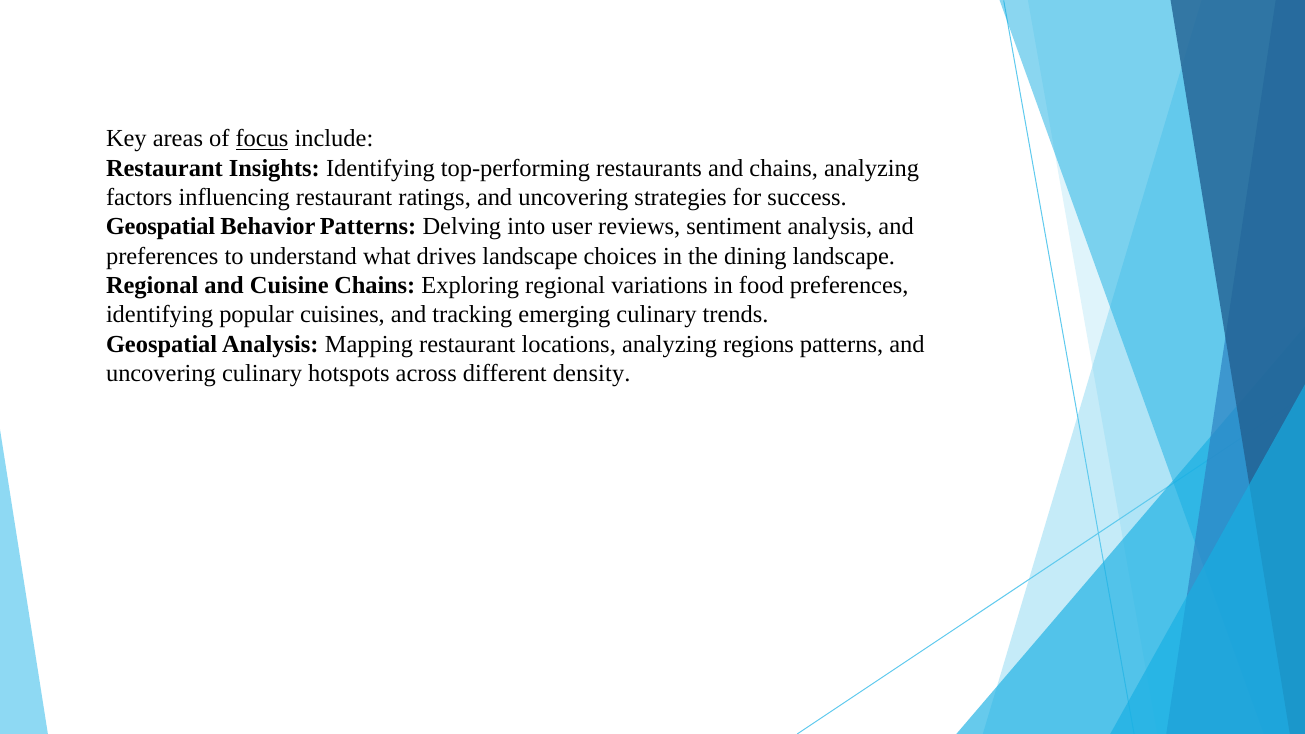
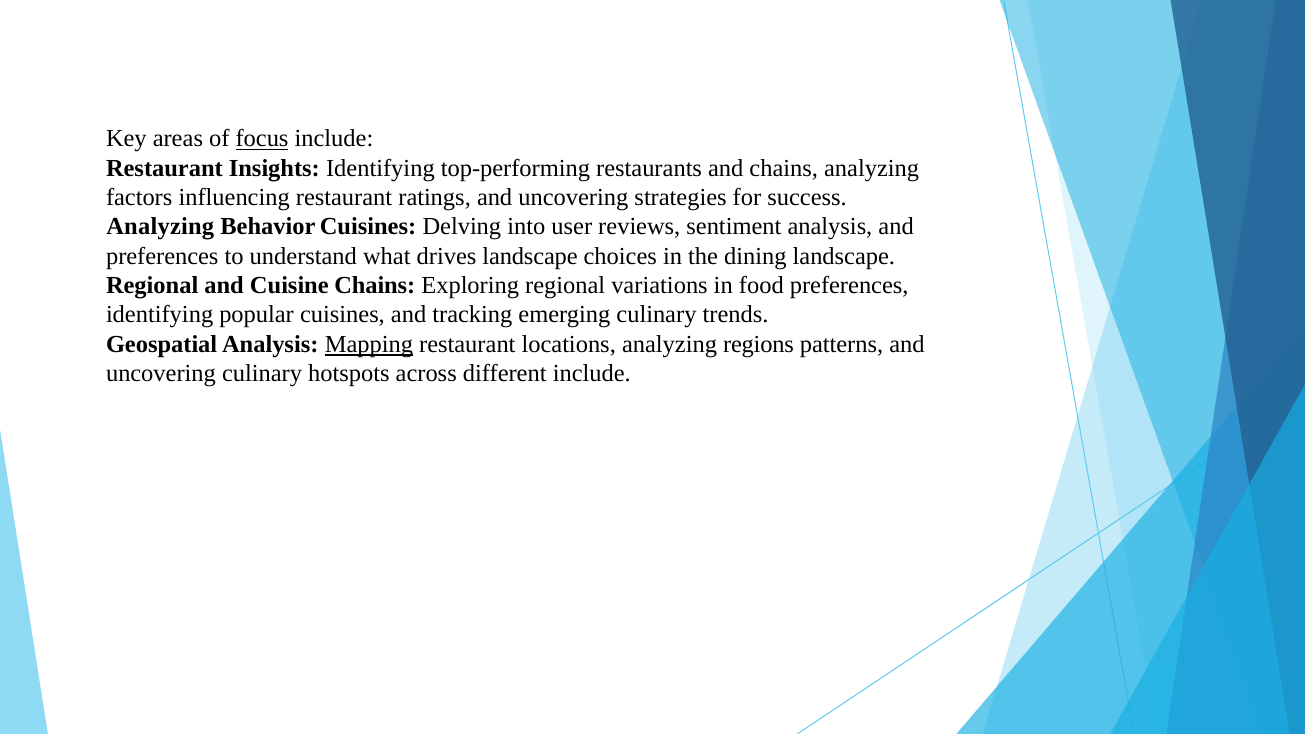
Geospatial at (160, 227): Geospatial -> Analyzing
Behavior Patterns: Patterns -> Cuisines
Mapping underline: none -> present
different density: density -> include
